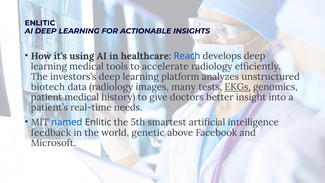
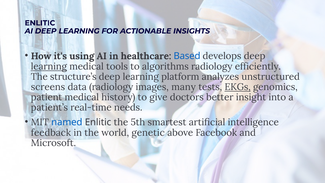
Reach: Reach -> Based
learning at (49, 67) underline: none -> present
accelerate: accelerate -> algorithms
investors’s: investors’s -> structure’s
biotech: biotech -> screens
